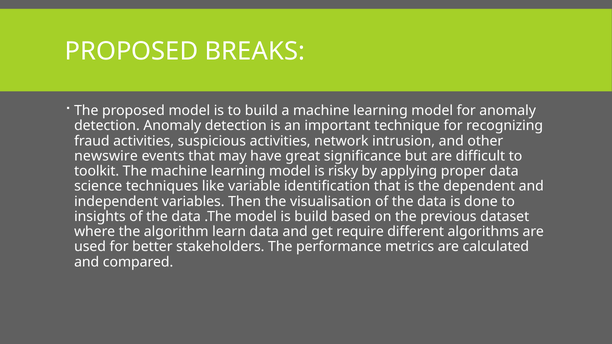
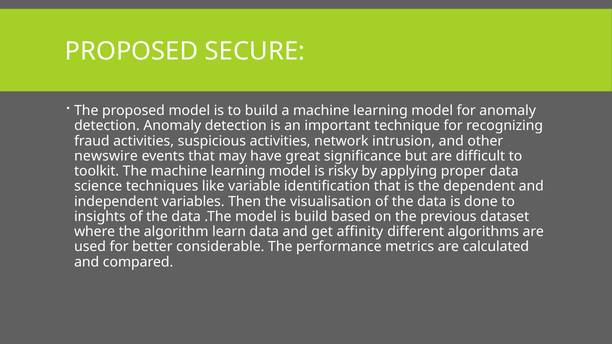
BREAKS: BREAKS -> SECURE
require: require -> affinity
stakeholders: stakeholders -> considerable
